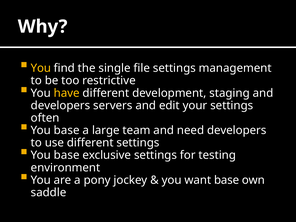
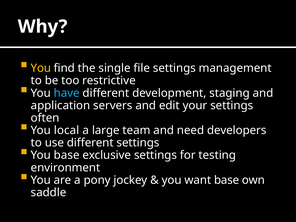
have colour: yellow -> light blue
developers at (60, 105): developers -> application
base at (67, 130): base -> local
